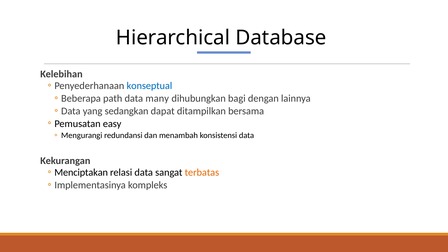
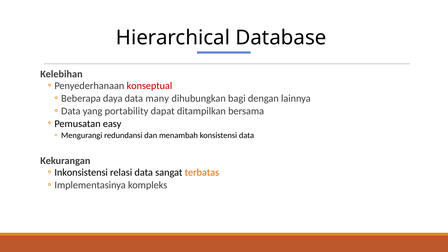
konseptual colour: blue -> red
path: path -> daya
sedangkan: sedangkan -> portability
Menciptakan: Menciptakan -> Inkonsistensi
